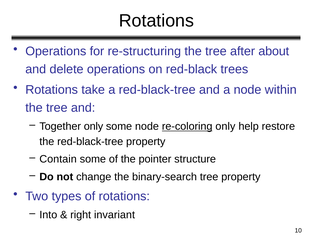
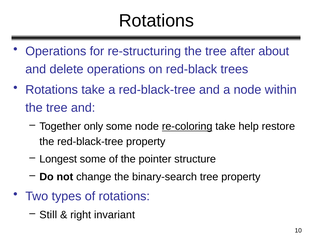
re-coloring only: only -> take
Contain: Contain -> Longest
Into: Into -> Still
